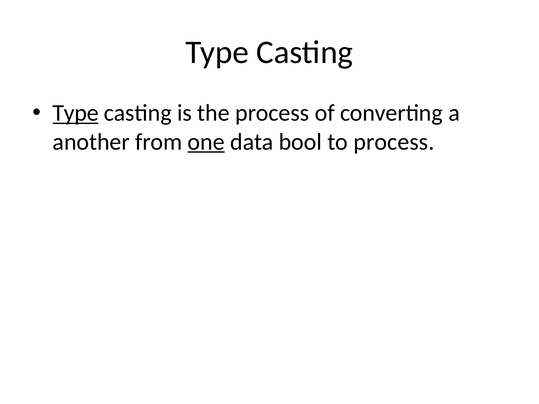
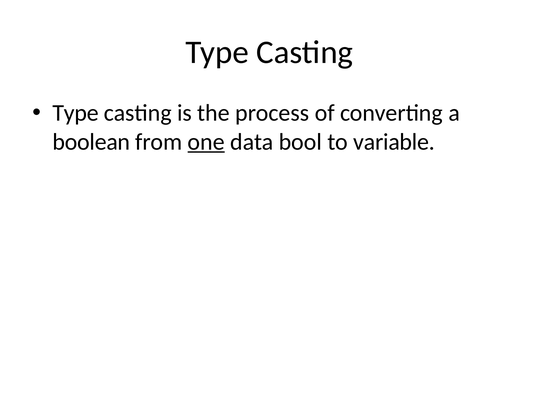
Type at (76, 113) underline: present -> none
another: another -> boolean
to process: process -> variable
